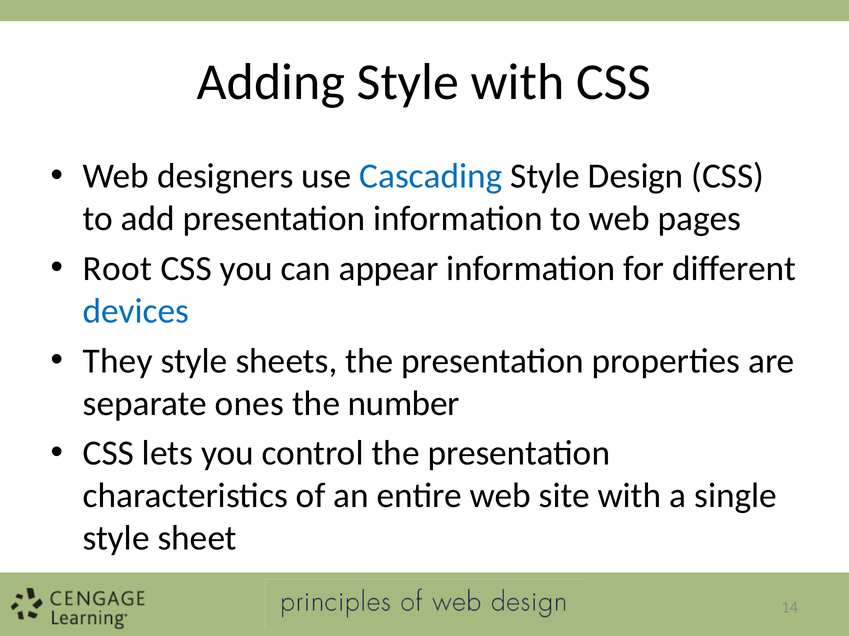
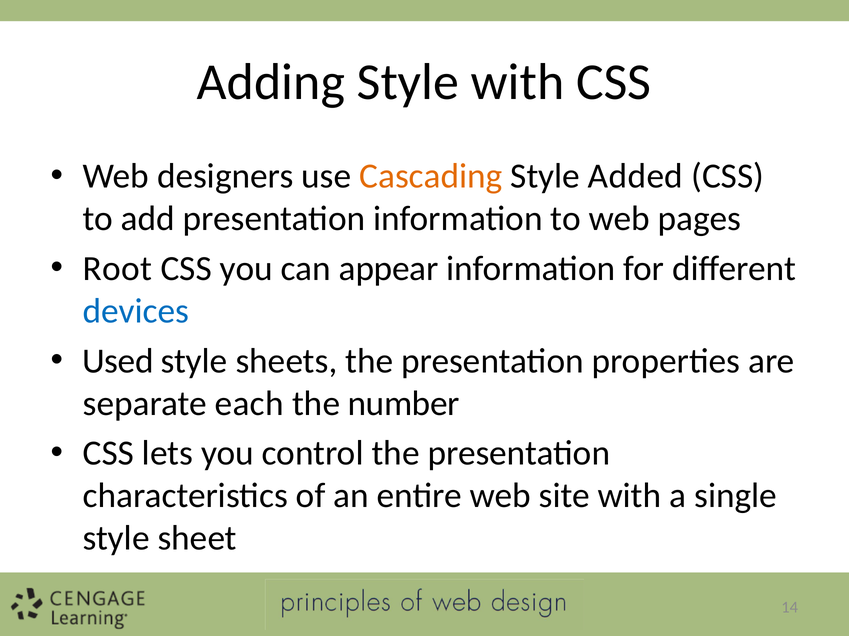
Cascading colour: blue -> orange
Design: Design -> Added
They: They -> Used
ones: ones -> each
